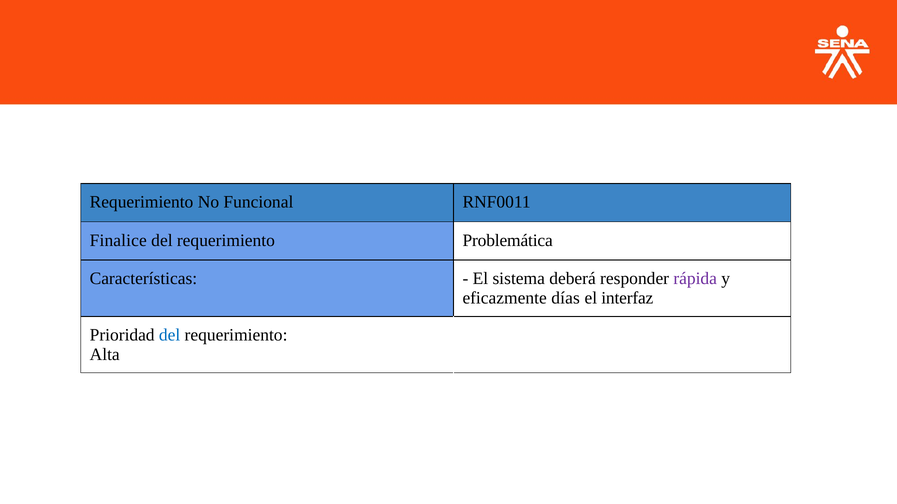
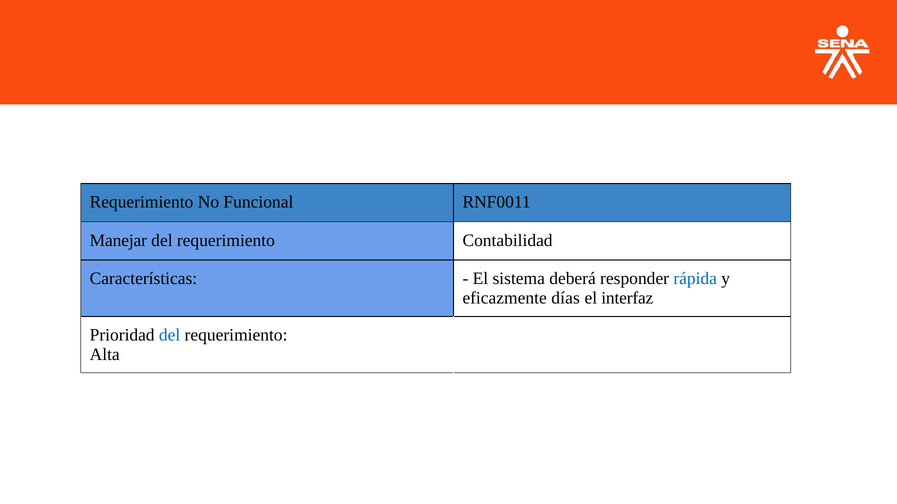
Finalice: Finalice -> Manejar
Problemática: Problemática -> Contabilidad
rápida colour: purple -> blue
